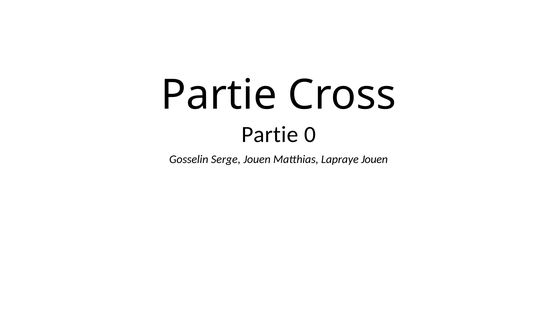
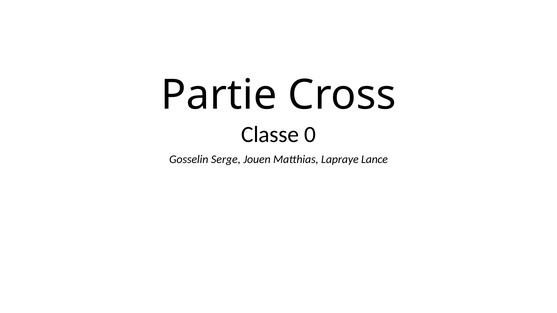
Partie at (270, 135): Partie -> Classe
Lapraye Jouen: Jouen -> Lance
